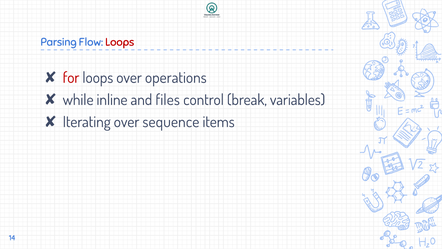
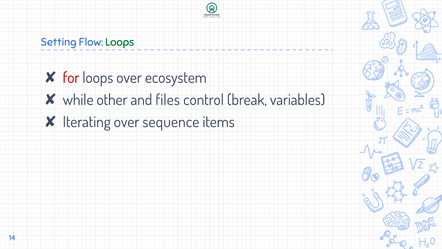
Parsing: Parsing -> Setting
Loops at (120, 42) colour: red -> green
operations: operations -> ecosystem
inline: inline -> other
